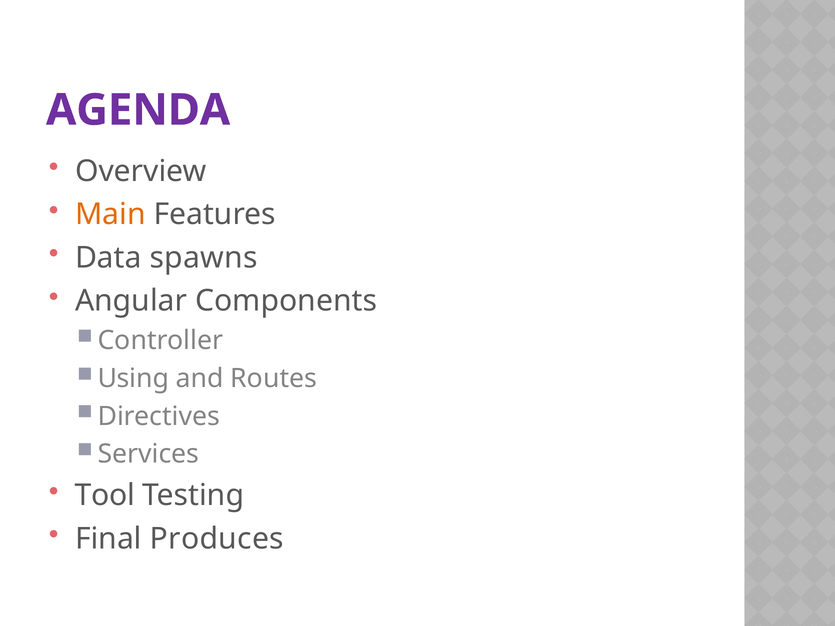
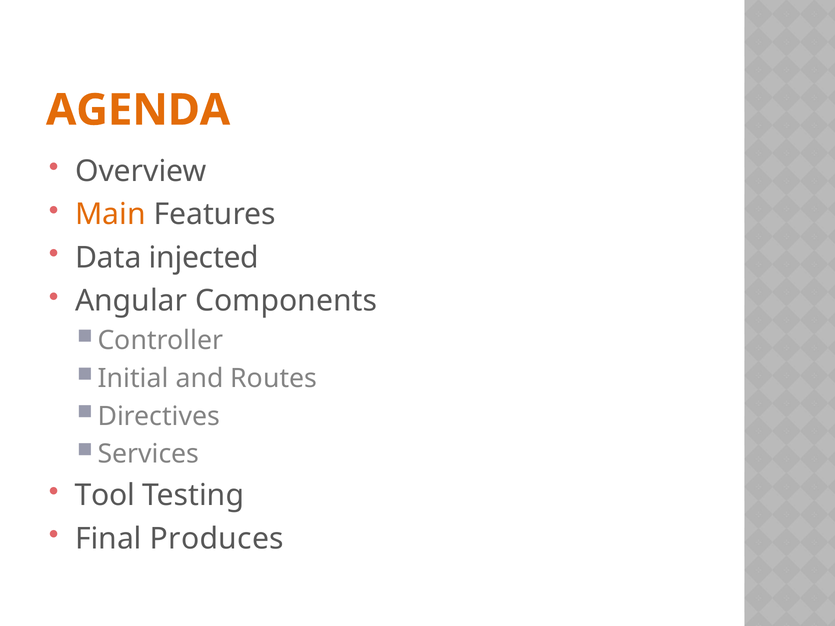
AGENDA colour: purple -> orange
spawns: spawns -> injected
Using: Using -> Initial
